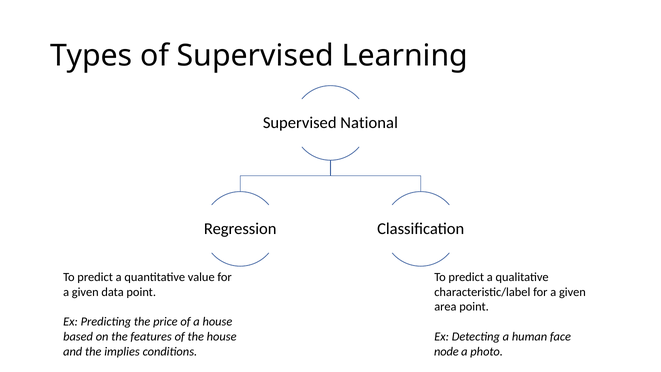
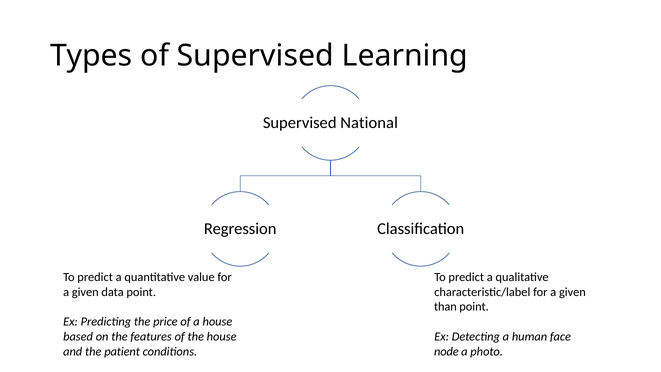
area: area -> than
implies: implies -> patient
